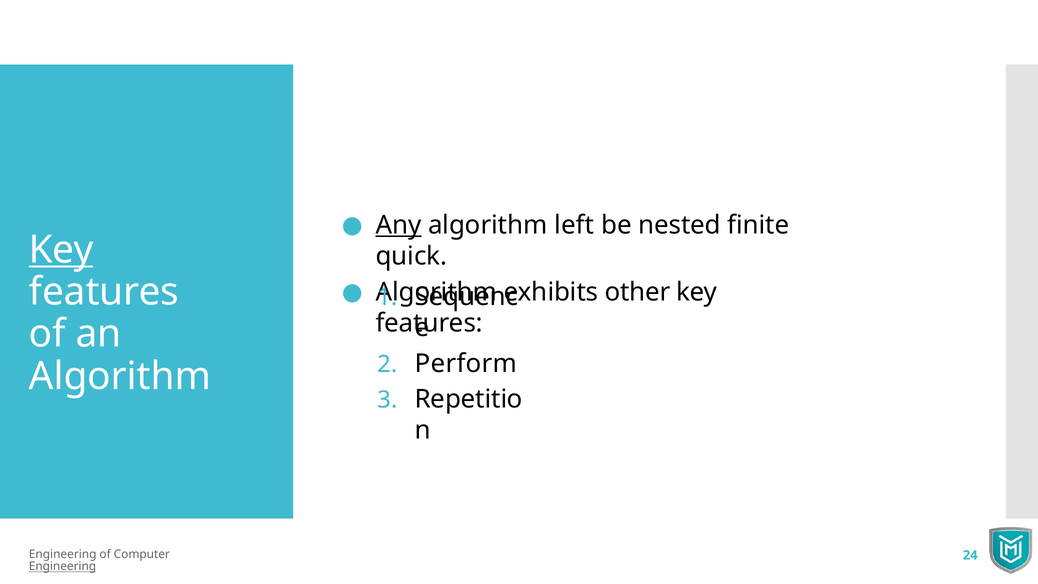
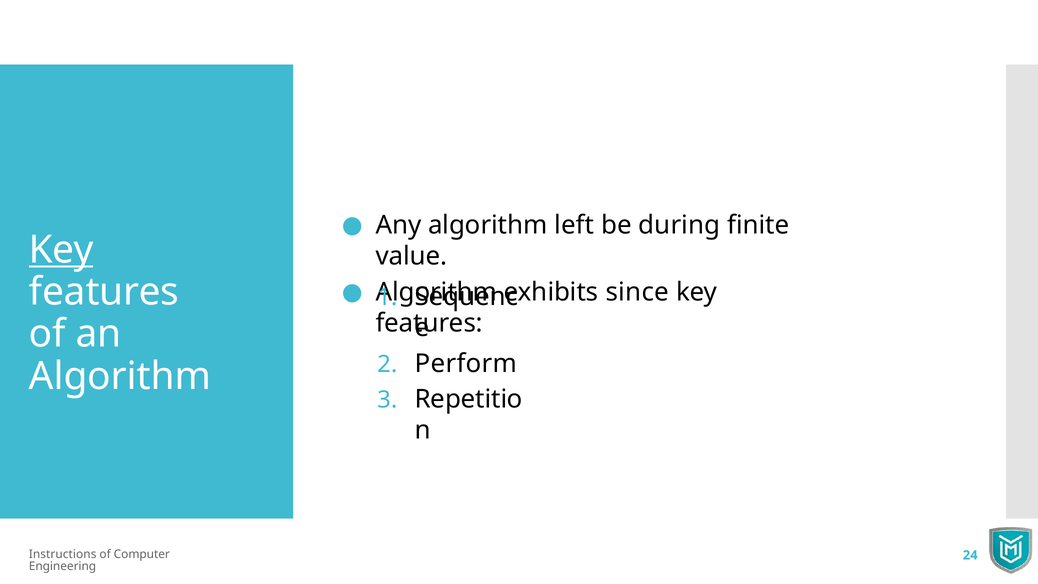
Any underline: present -> none
nested: nested -> during
quick: quick -> value
other: other -> since
Engineering at (63, 554): Engineering -> Instructions
Engineering at (62, 566) underline: present -> none
